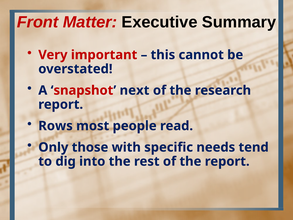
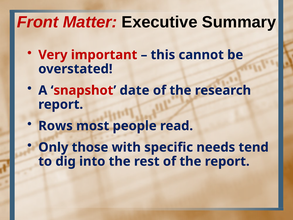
next: next -> date
